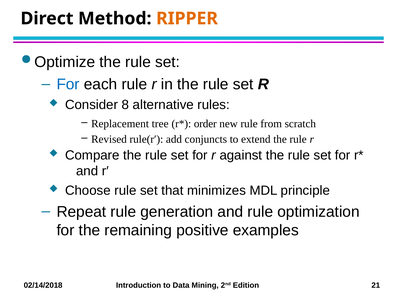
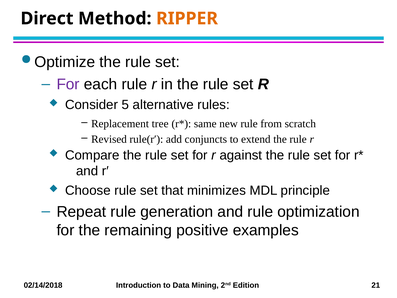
For at (68, 84) colour: blue -> purple
8: 8 -> 5
order: order -> same
